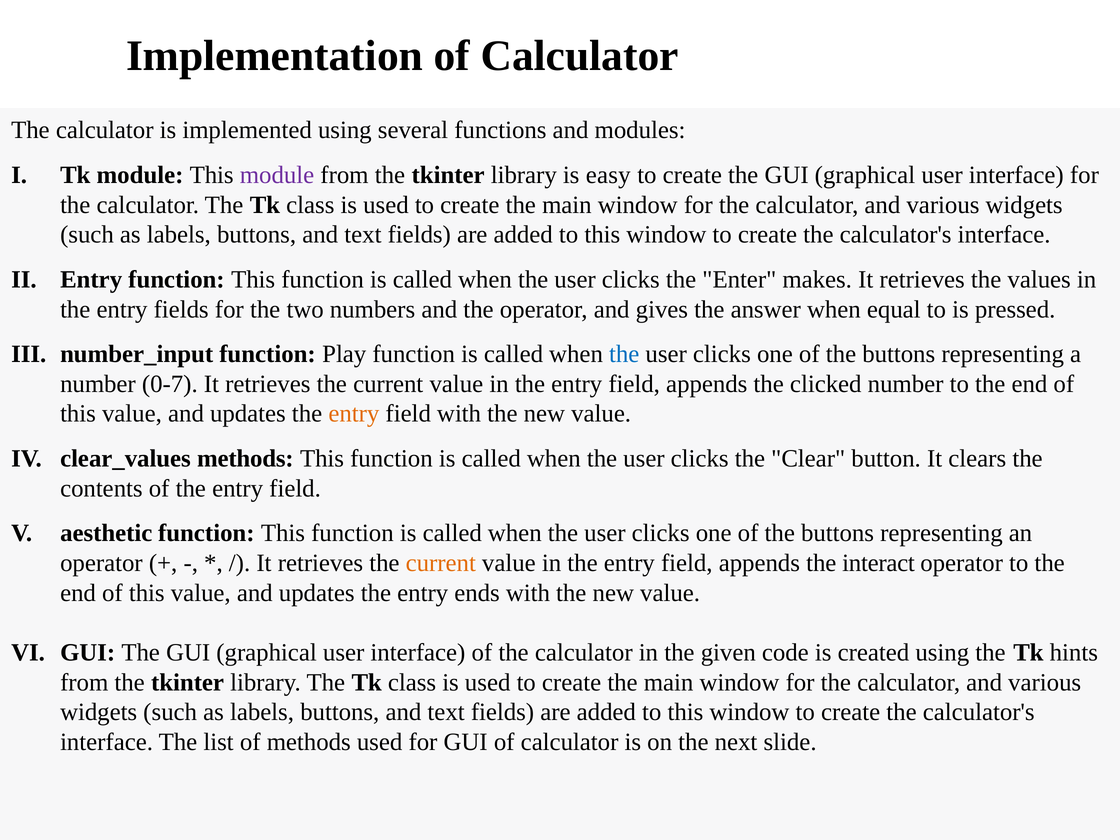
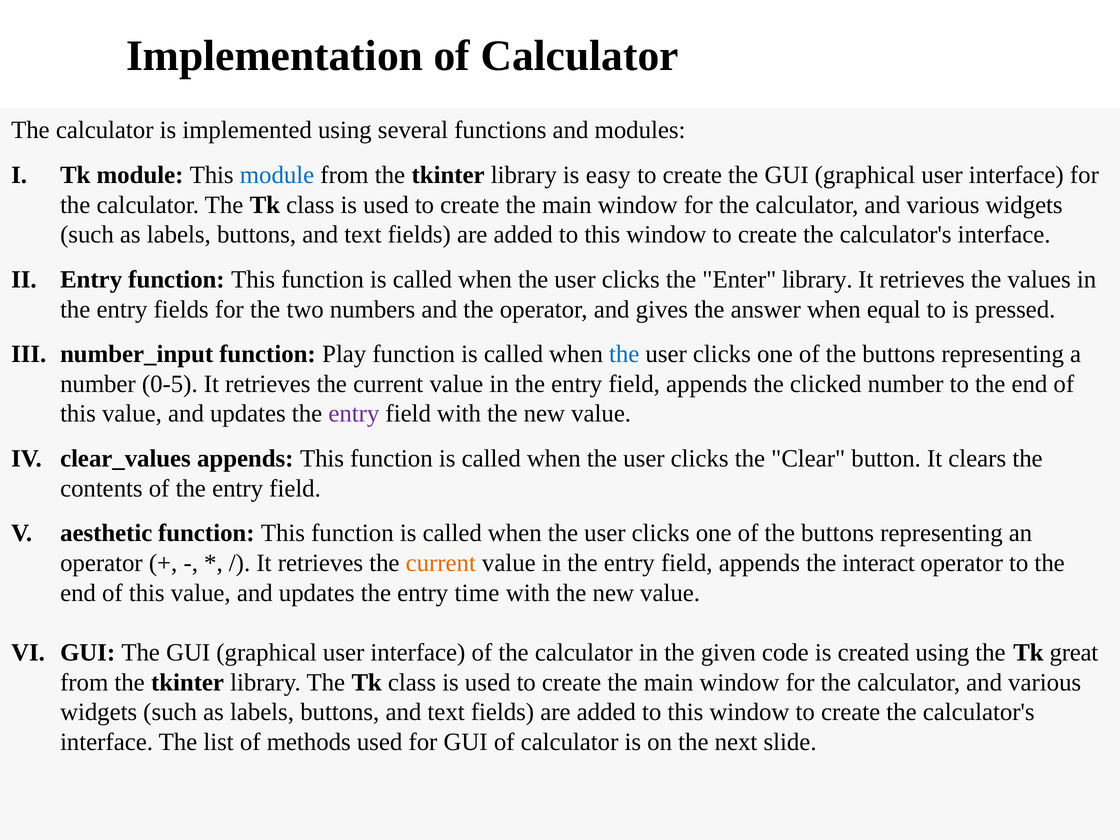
module at (277, 175) colour: purple -> blue
Enter makes: makes -> library
0-7: 0-7 -> 0-5
entry at (354, 414) colour: orange -> purple
clear_values methods: methods -> appends
ends: ends -> time
hints: hints -> great
